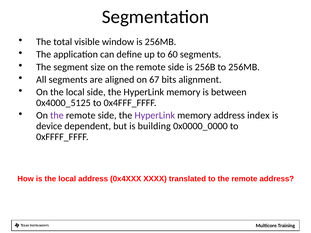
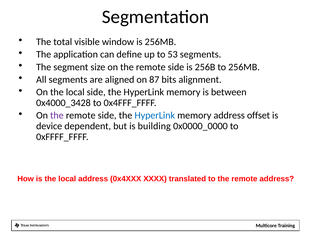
60: 60 -> 53
67: 67 -> 87
0x4000_5125: 0x4000_5125 -> 0x4000_3428
HyperLink at (155, 116) colour: purple -> blue
index: index -> offset
